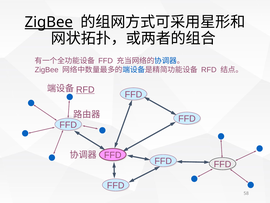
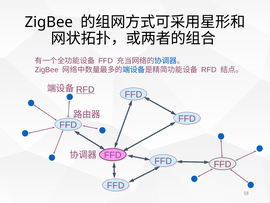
ZigBee at (49, 22) underline: present -> none
